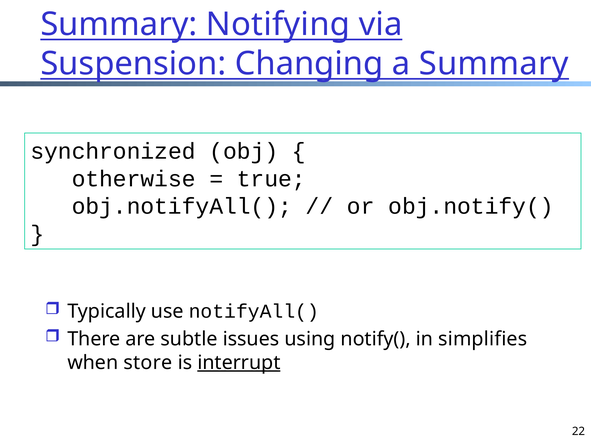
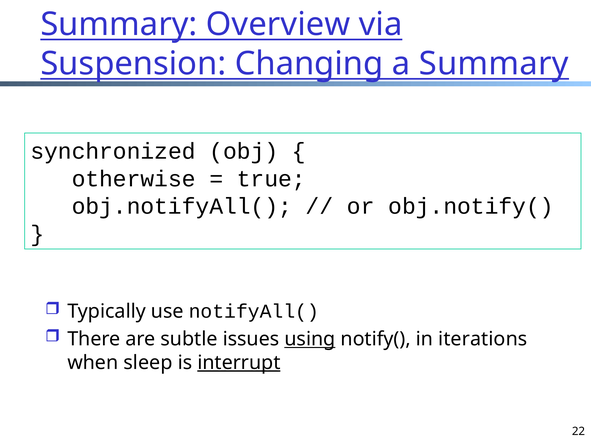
Notifying: Notifying -> Overview
using underline: none -> present
simplifies: simplifies -> iterations
store: store -> sleep
